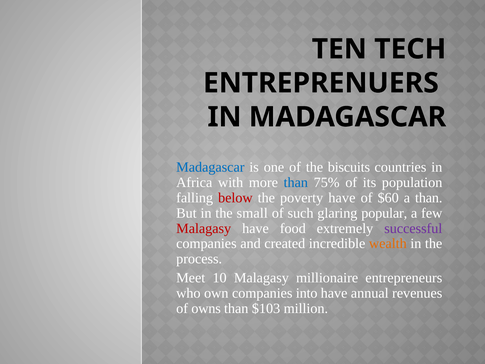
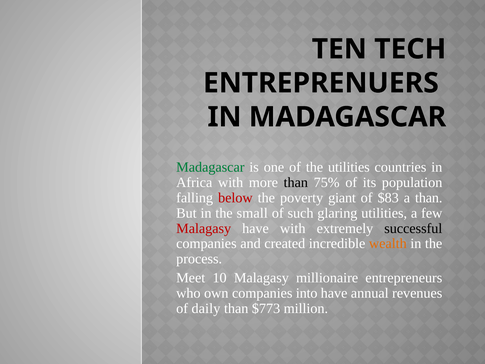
Madagascar at (210, 167) colour: blue -> green
the biscuits: biscuits -> utilities
than at (296, 182) colour: blue -> black
poverty have: have -> giant
$60: $60 -> $83
glaring popular: popular -> utilities
have food: food -> with
successful colour: purple -> black
owns: owns -> daily
$103: $103 -> $773
